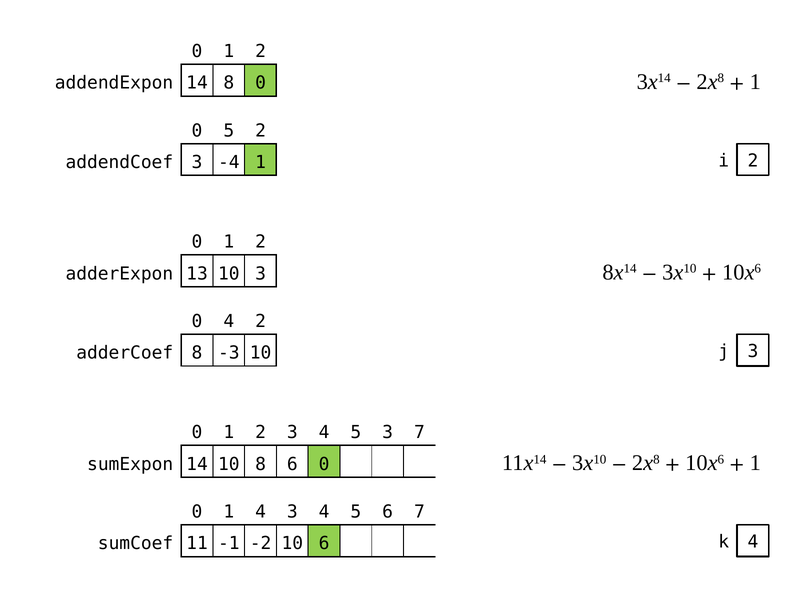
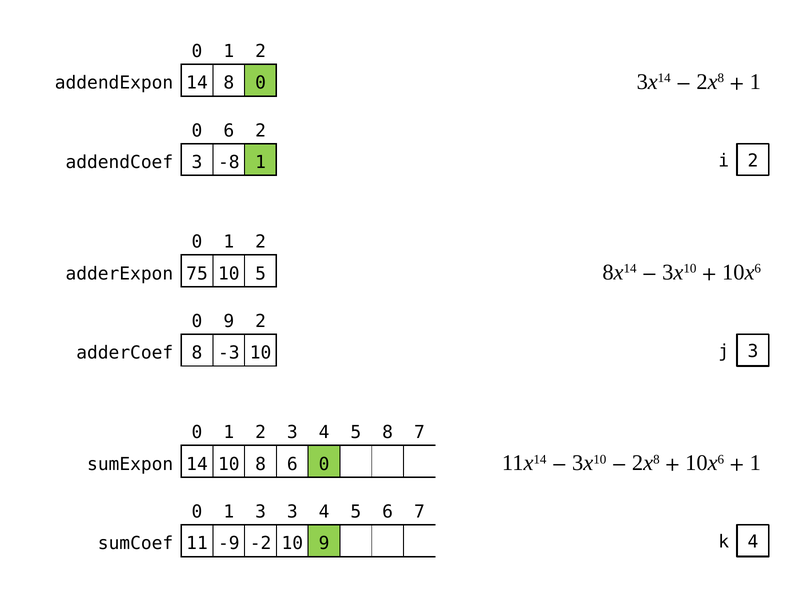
0 5: 5 -> 6
-4: -4 -> -8
13: 13 -> 75
10 3: 3 -> 5
4 at (229, 321): 4 -> 9
5 3: 3 -> 8
1 4: 4 -> 3
-1: -1 -> -9
10 6: 6 -> 9
